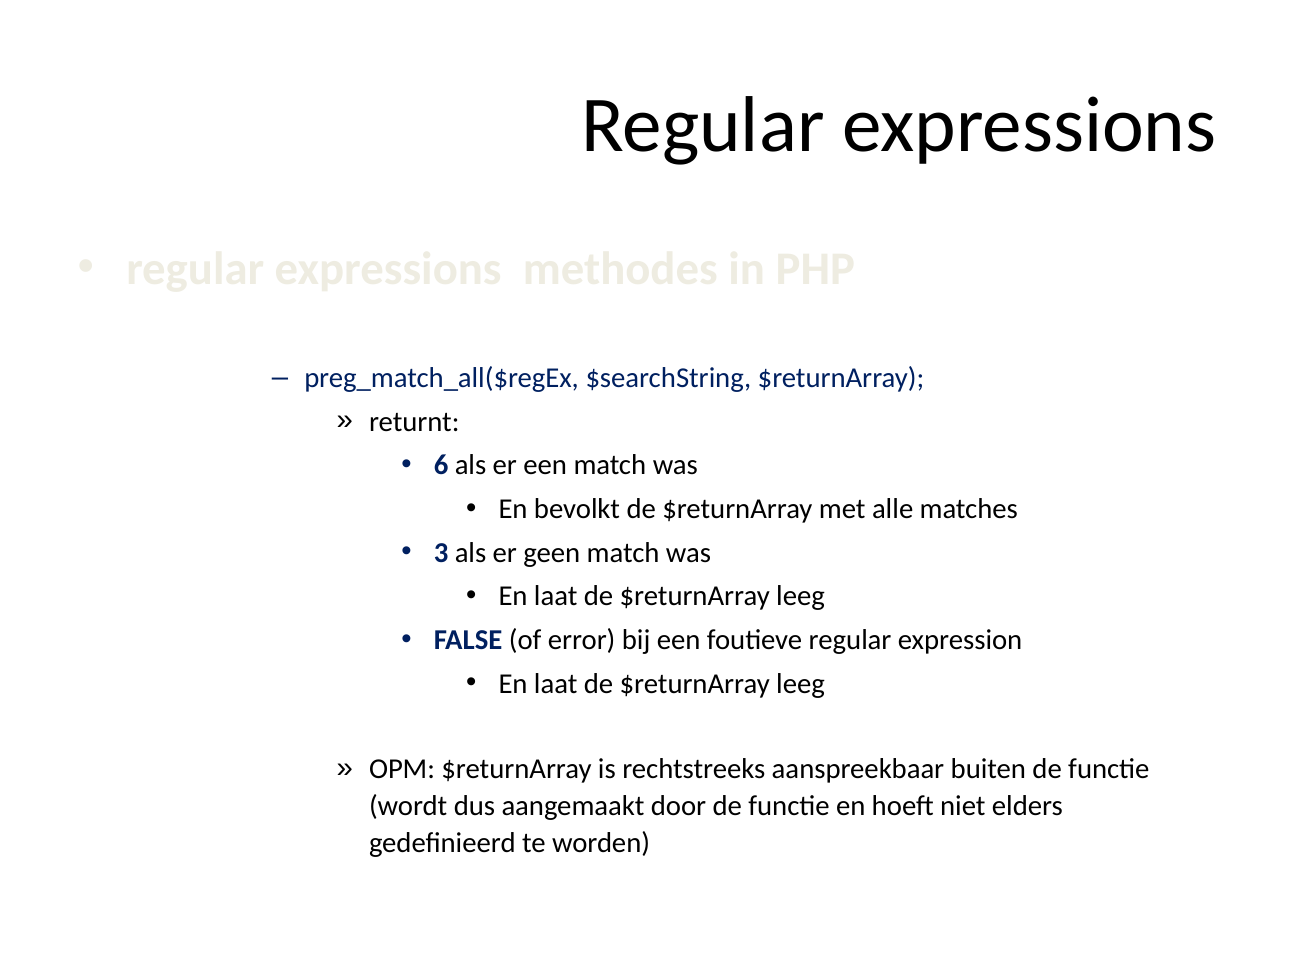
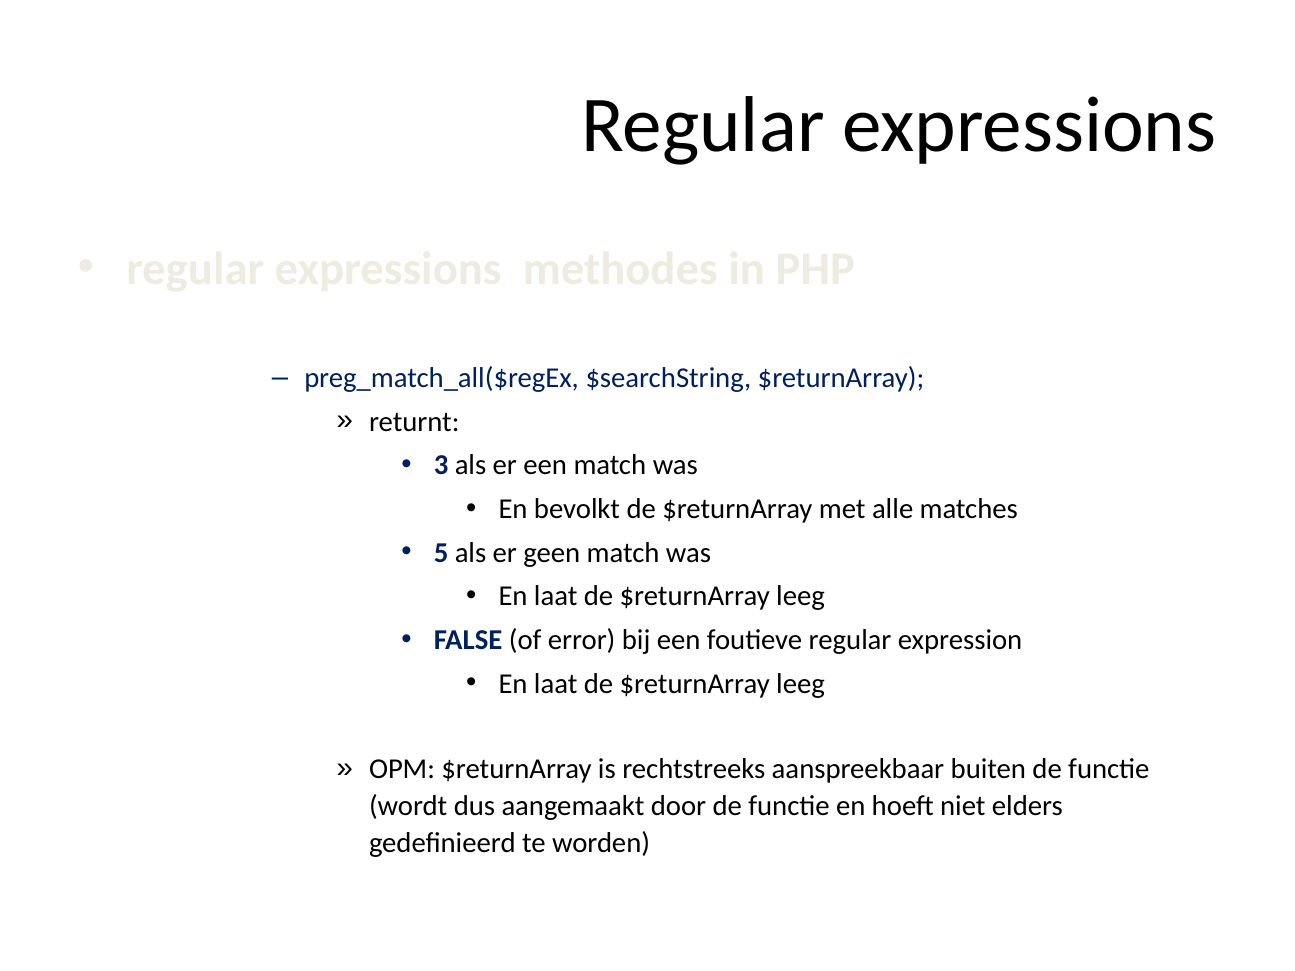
6: 6 -> 3
3: 3 -> 5
